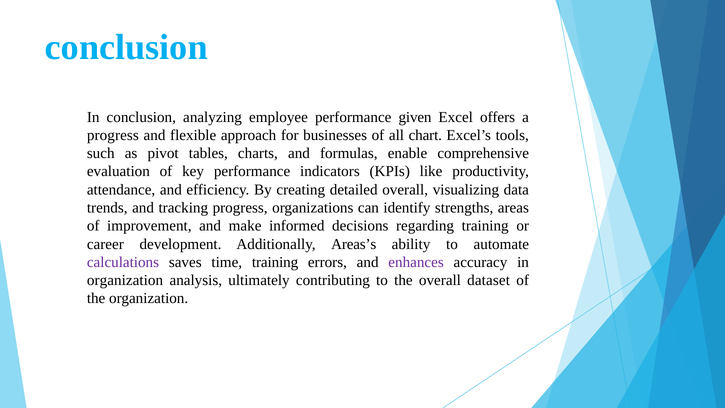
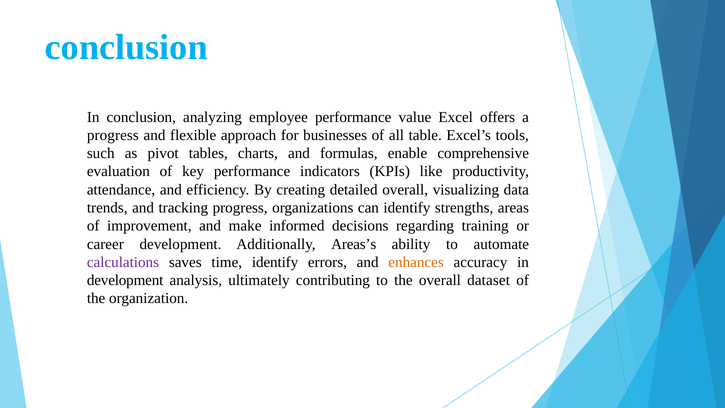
given: given -> value
chart: chart -> table
time training: training -> identify
enhances colour: purple -> orange
organization at (125, 280): organization -> development
